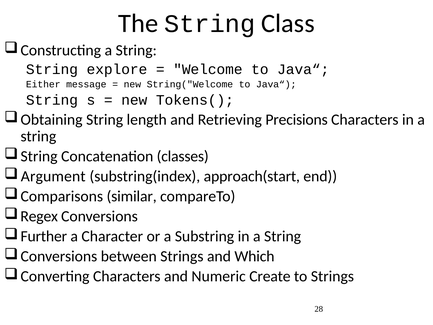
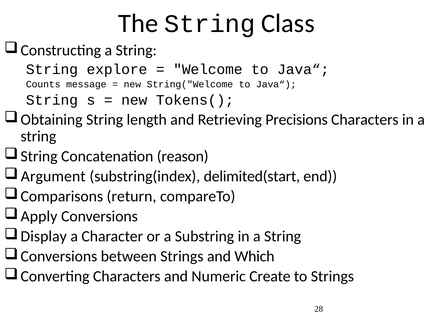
Either: Either -> Counts
classes: classes -> reason
approach(start: approach(start -> delimited(start
similar: similar -> return
Regex: Regex -> Apply
Further: Further -> Display
